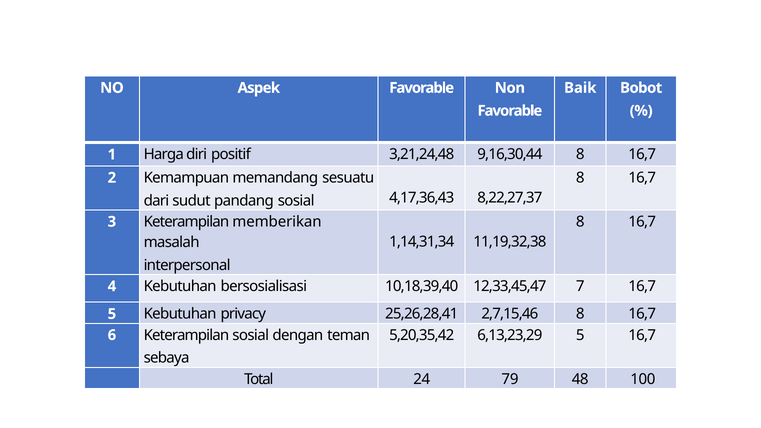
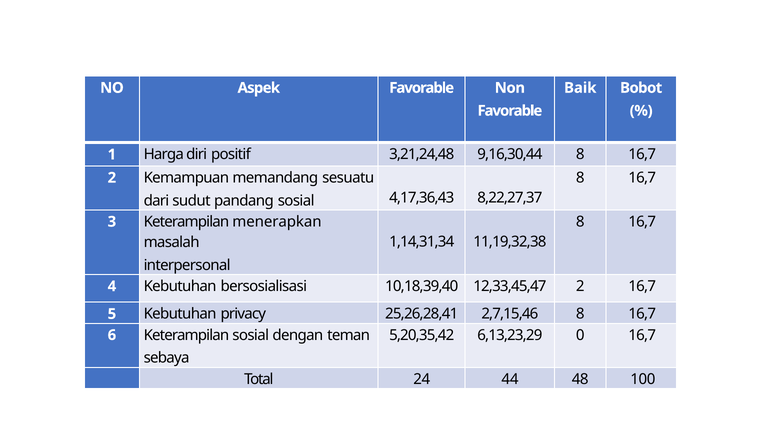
memberikan: memberikan -> menerapkan
12,33,45,47 7: 7 -> 2
6,13,23,29 5: 5 -> 0
79: 79 -> 44
